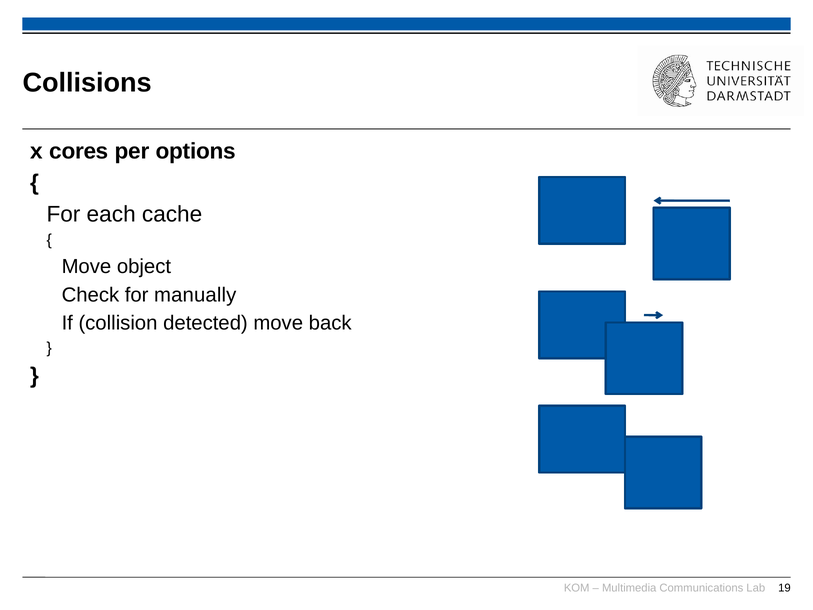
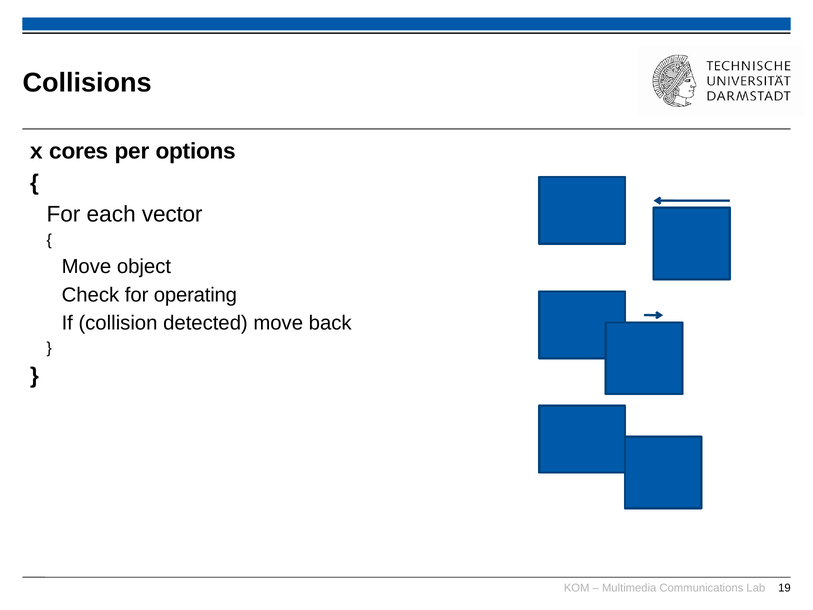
cache: cache -> vector
manually: manually -> operating
